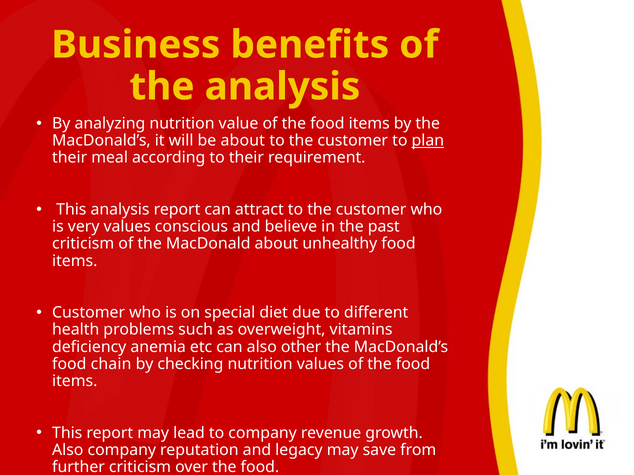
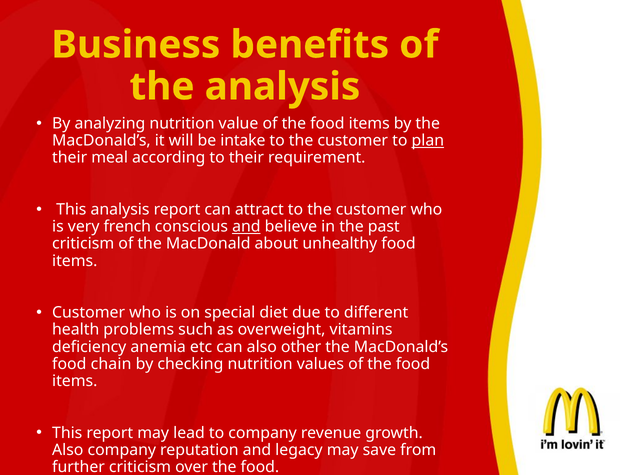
be about: about -> intake
very values: values -> french
and at (246, 227) underline: none -> present
